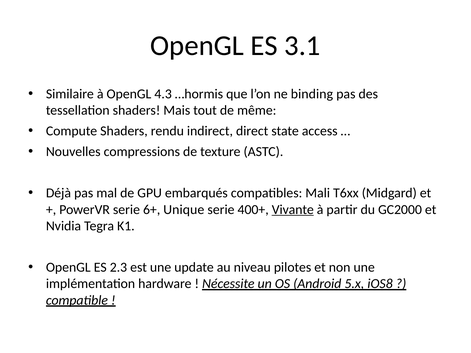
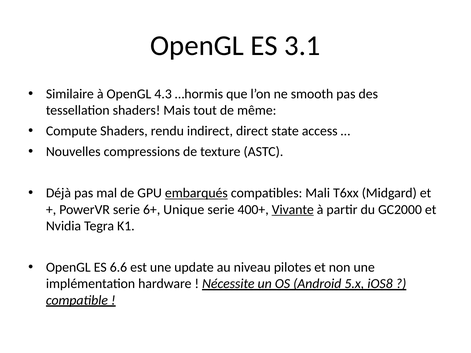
binding: binding -> smooth
embarqués underline: none -> present
2.3: 2.3 -> 6.6
